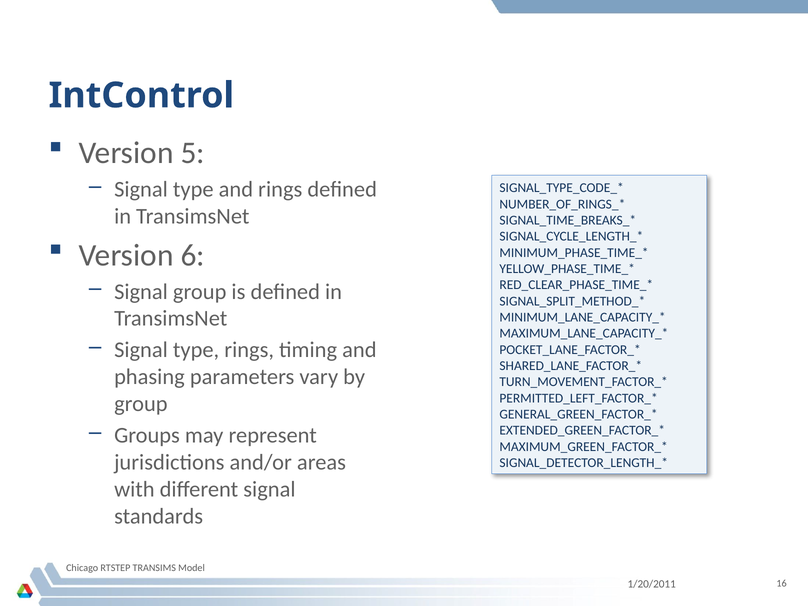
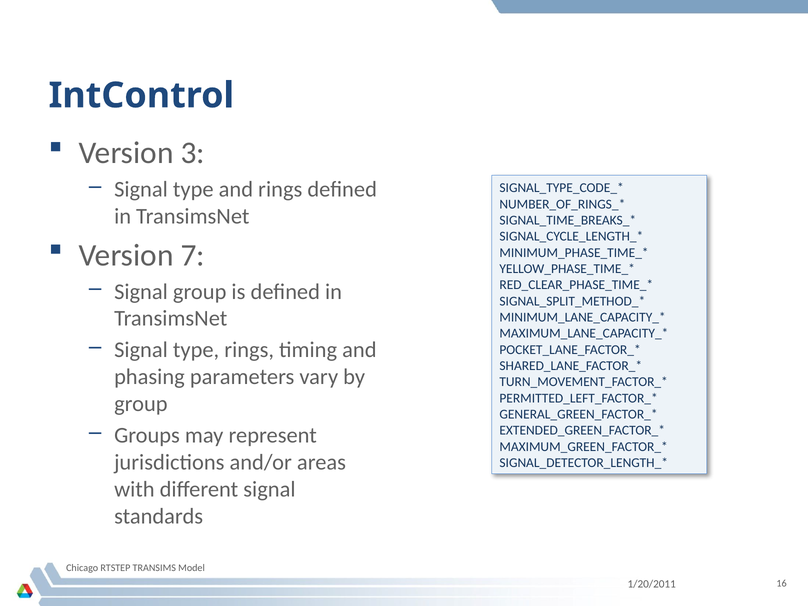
5: 5 -> 3
6: 6 -> 7
